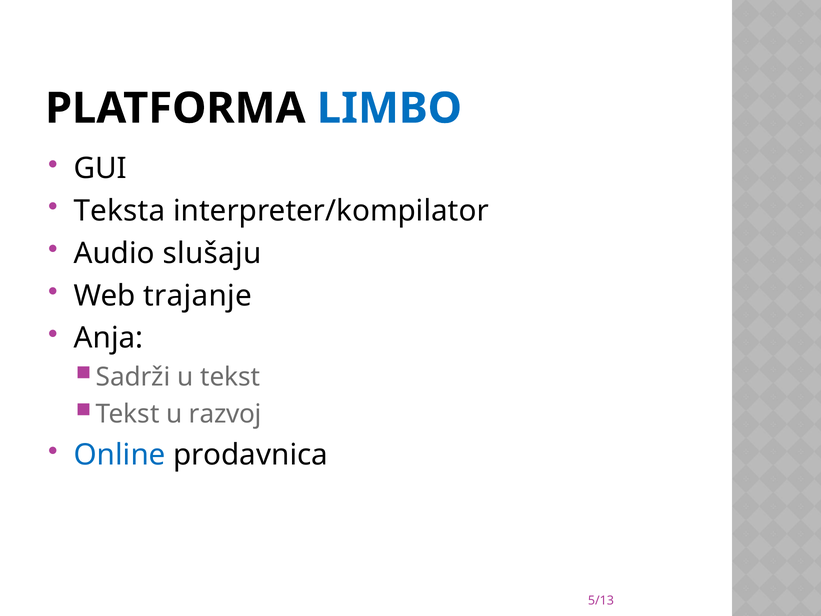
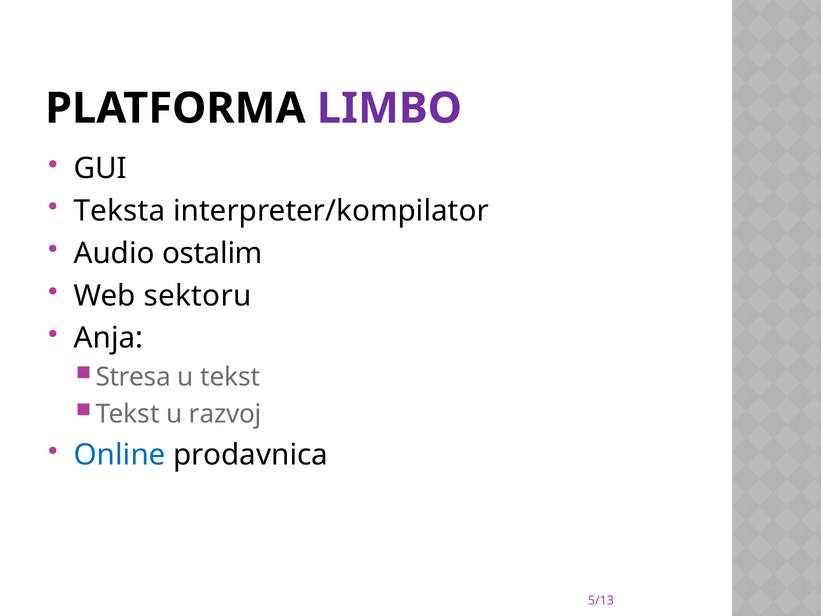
LIMBO colour: blue -> purple
slušaju: slušaju -> ostalim
trajanje: trajanje -> sektoru
Sadrži: Sadrži -> Stresa
